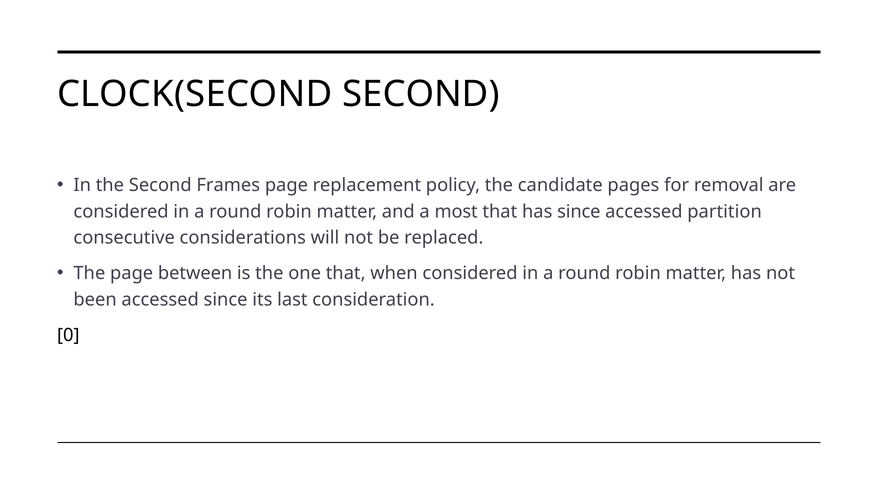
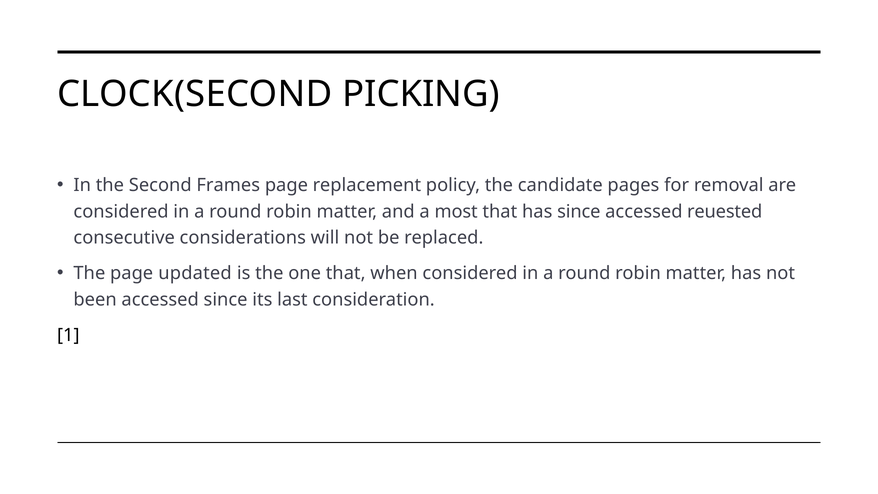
CLOCK(SECOND SECOND: SECOND -> PICKING
partition: partition -> reuested
between: between -> updated
0: 0 -> 1
